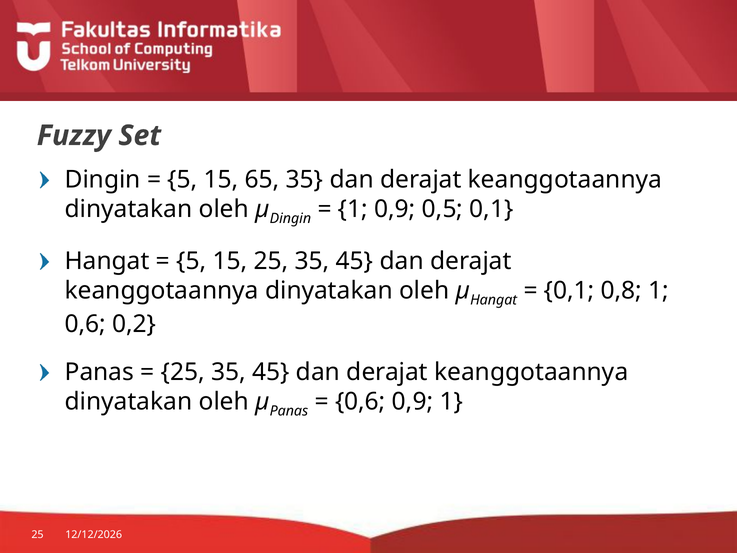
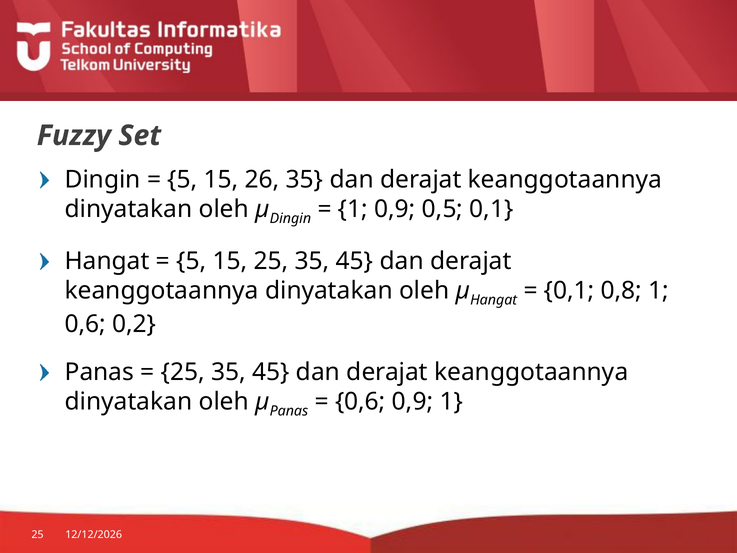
65: 65 -> 26
